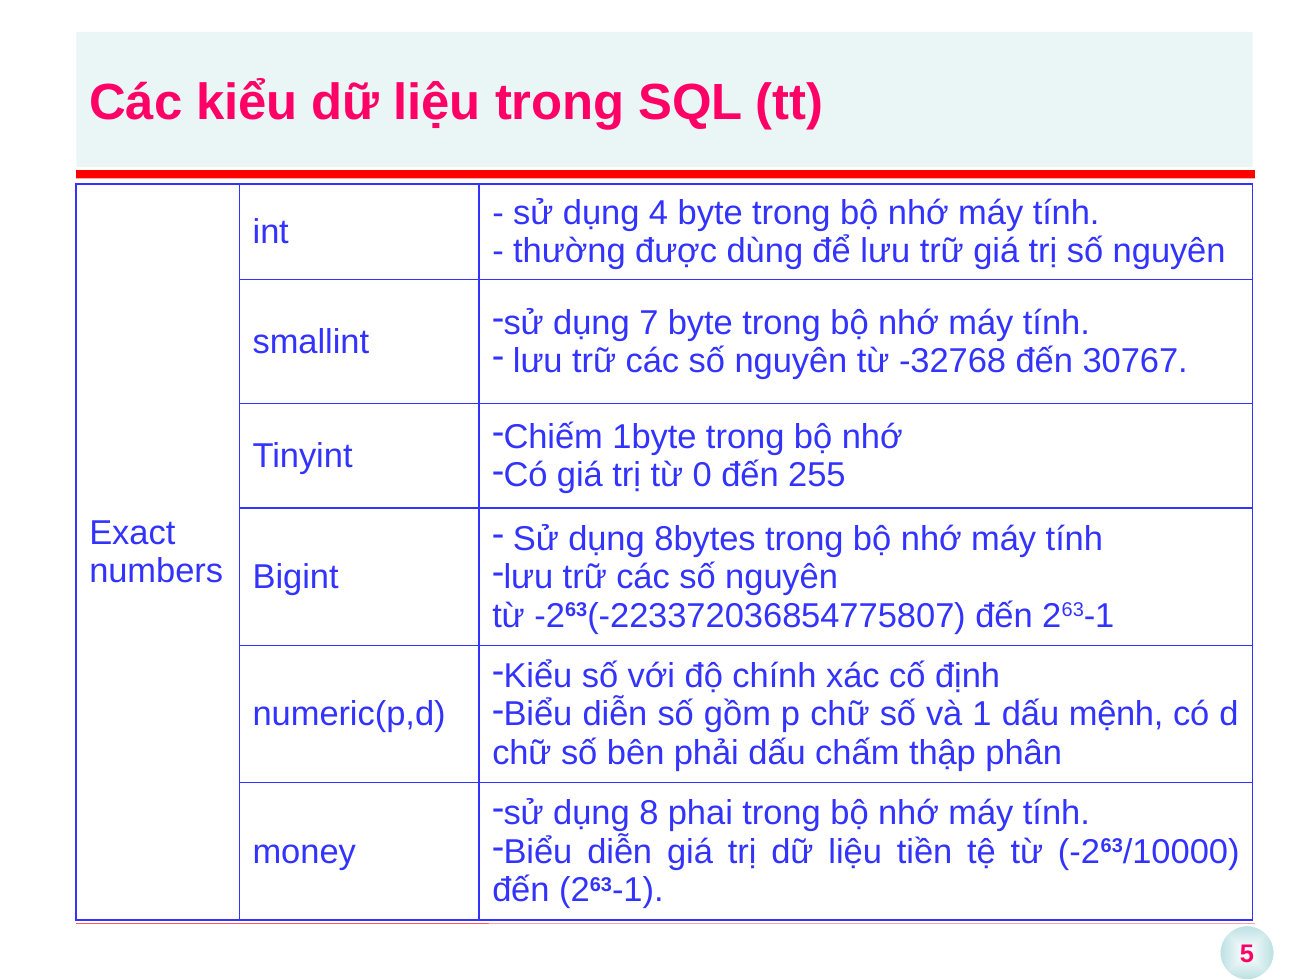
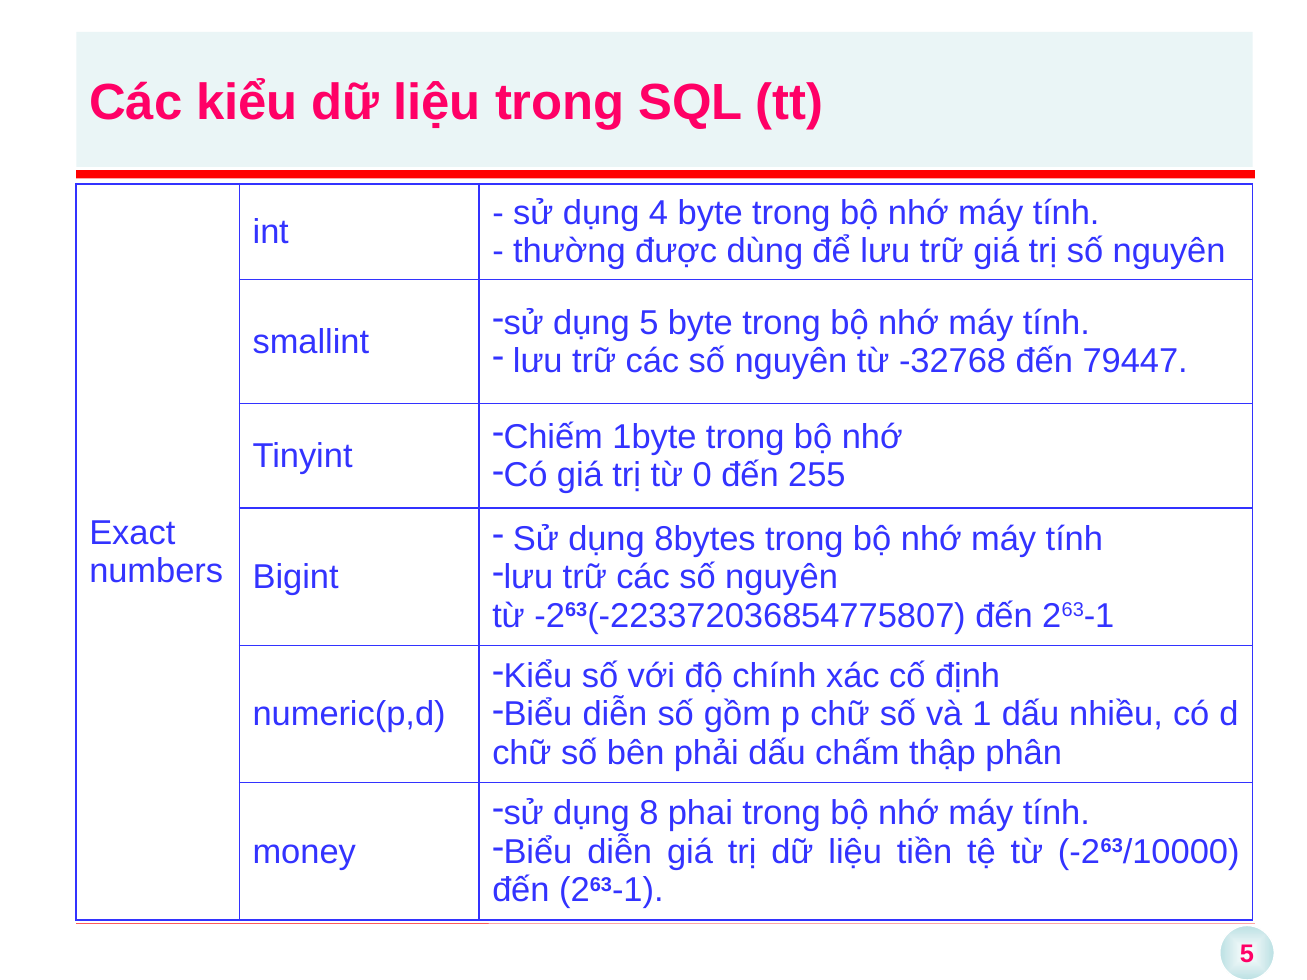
dụng 7: 7 -> 5
30767: 30767 -> 79447
mệnh: mệnh -> nhiều
